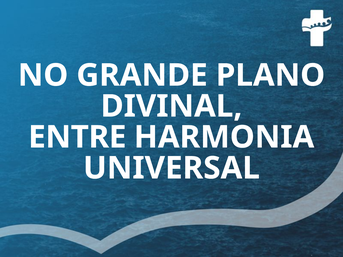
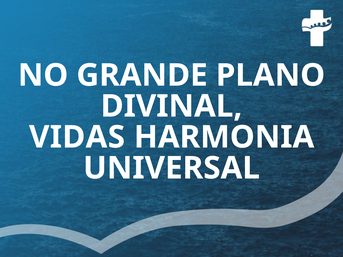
ENTRE: ENTRE -> VIDAS
